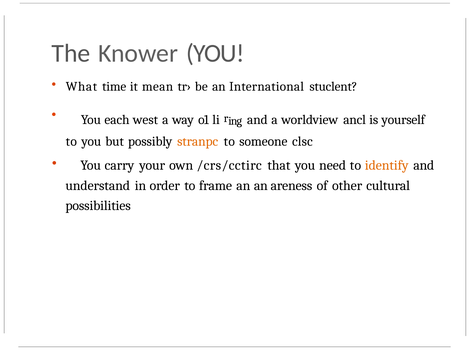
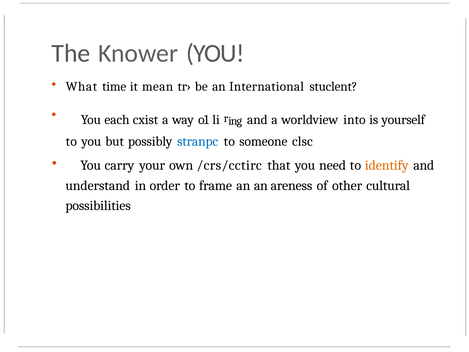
west: west -> cxist
ancl: ancl -> into
stranpc colour: orange -> blue
